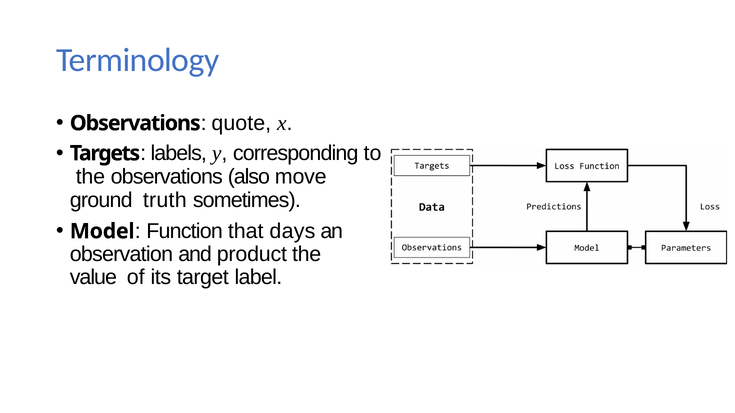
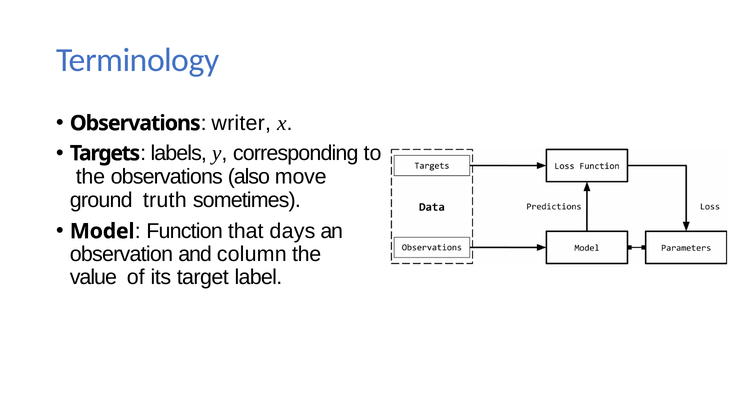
quote: quote -> writer
product: product -> column
